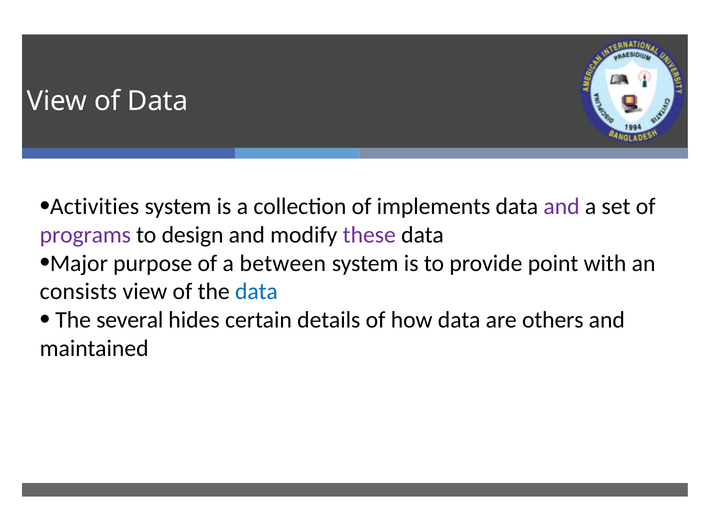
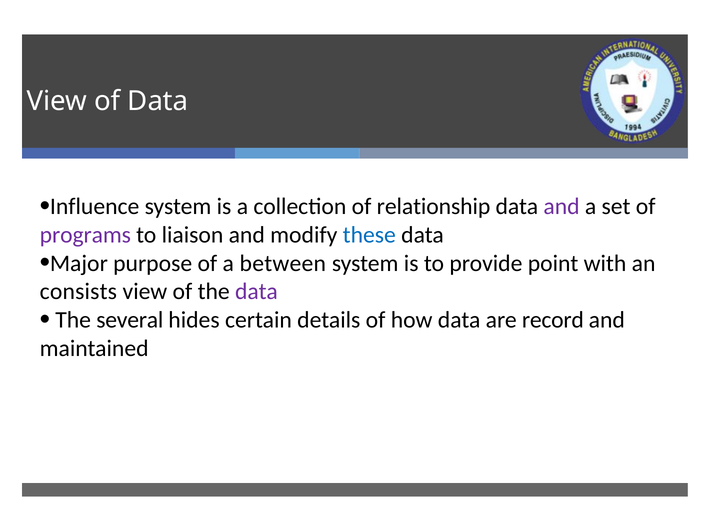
Activities: Activities -> Influence
implements: implements -> relationship
design: design -> liaison
these colour: purple -> blue
data at (256, 292) colour: blue -> purple
others: others -> record
